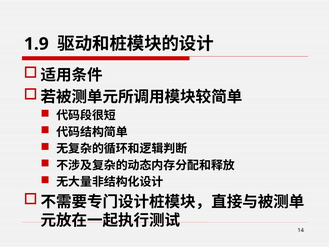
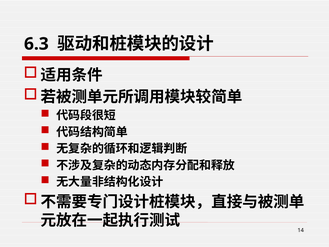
1.9: 1.9 -> 6.3
